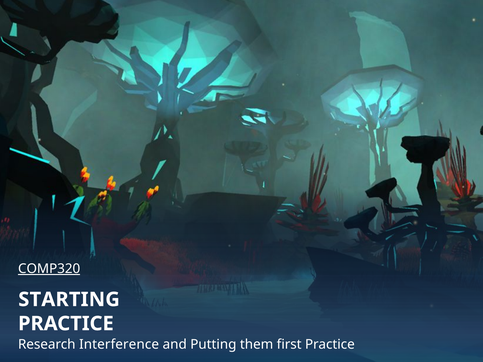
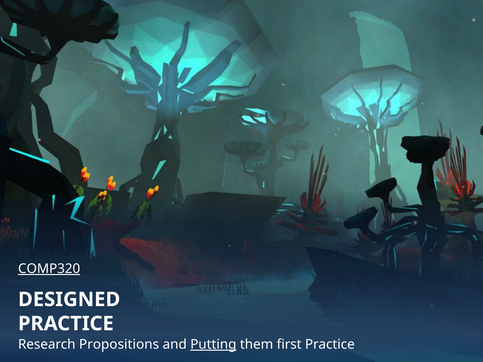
STARTING: STARTING -> DESIGNED
Interference: Interference -> Propositions
Putting underline: none -> present
